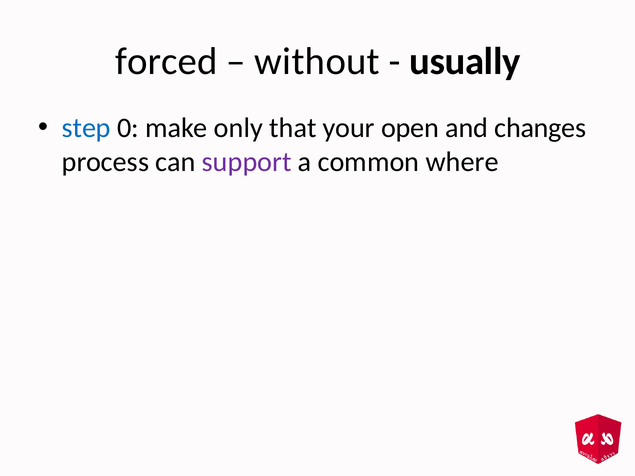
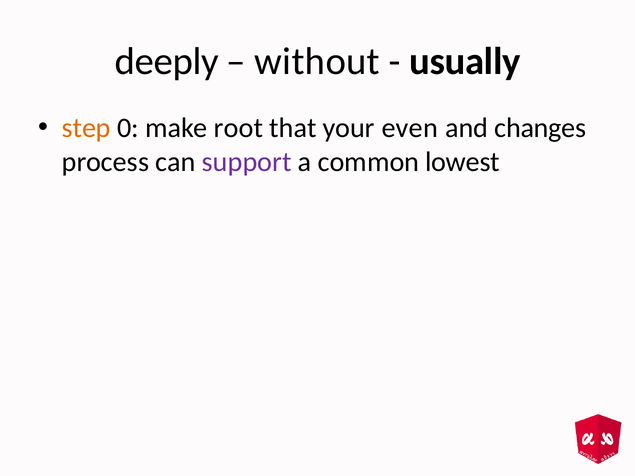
forced: forced -> deeply
step colour: blue -> orange
only: only -> root
open: open -> even
where: where -> lowest
